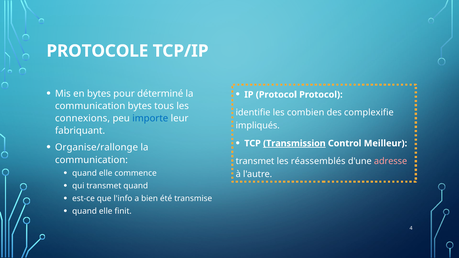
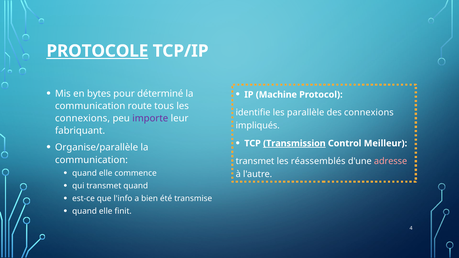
PROTOCOLE underline: none -> present
IP Protocol: Protocol -> Machine
communication bytes: bytes -> route
combien: combien -> parallèle
des complexifie: complexifie -> connexions
importe colour: blue -> purple
Organise/rallonge: Organise/rallonge -> Organise/parallèle
